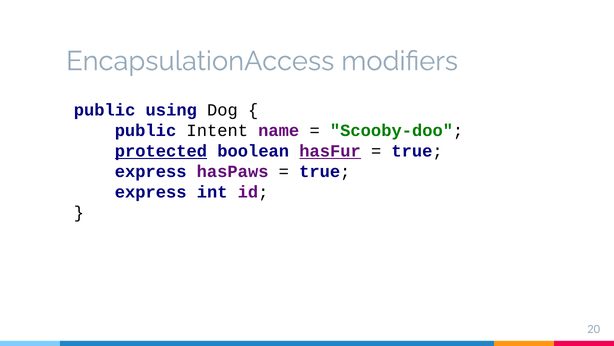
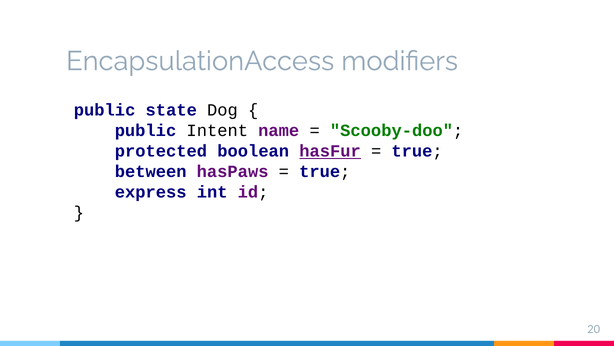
using: using -> state
protected underline: present -> none
express at (151, 171): express -> between
